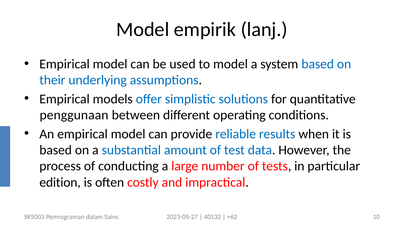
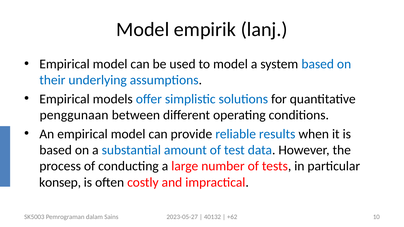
edition: edition -> konsep
